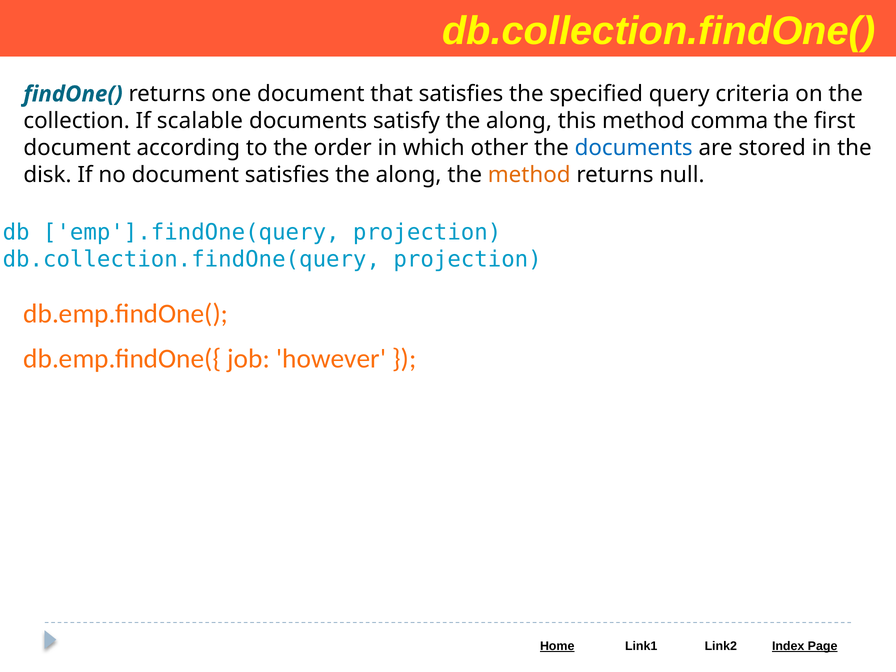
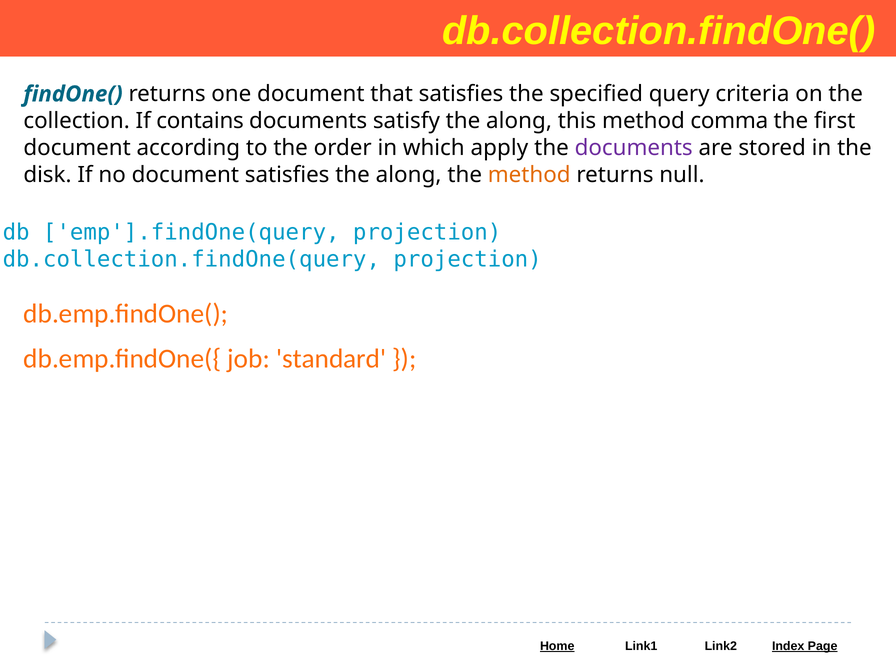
scalable: scalable -> contains
other: other -> apply
documents at (634, 148) colour: blue -> purple
however: however -> standard
